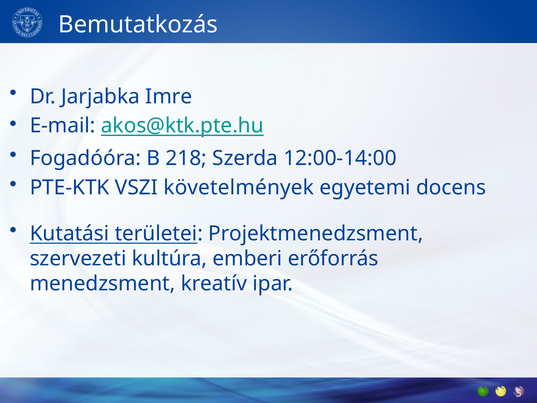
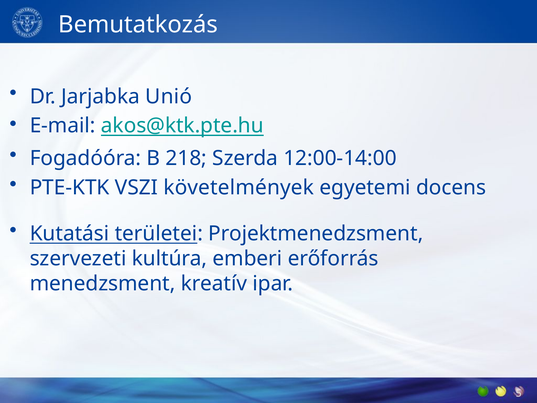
Imre: Imre -> Unió
